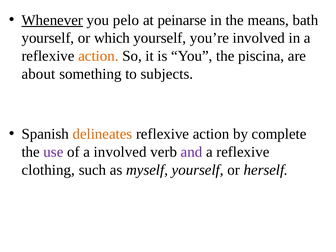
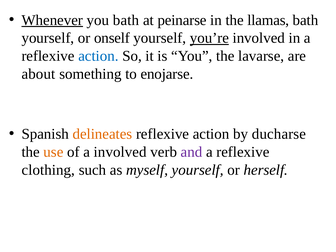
you pelo: pelo -> bath
means: means -> llamas
which: which -> onself
you’re underline: none -> present
action at (98, 56) colour: orange -> blue
piscina: piscina -> lavarse
subjects: subjects -> enojarse
complete: complete -> ducharse
use colour: purple -> orange
